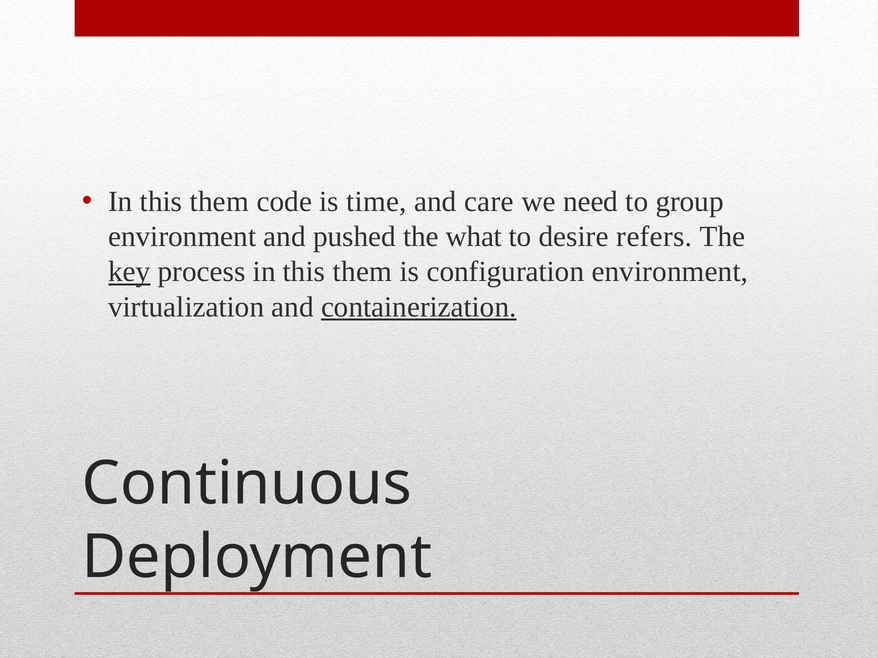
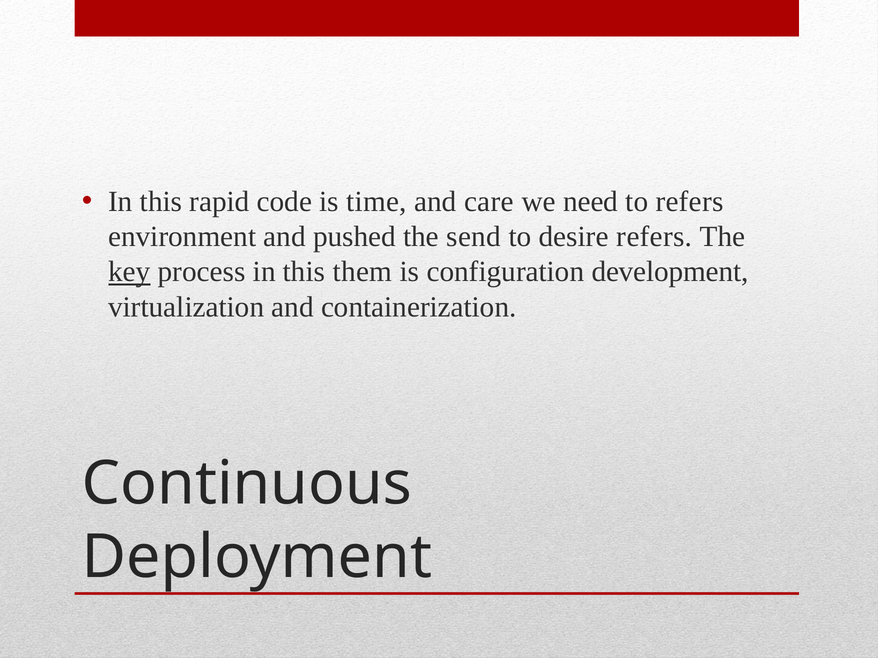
them at (219, 202): them -> rapid
to group: group -> refers
what: what -> send
configuration environment: environment -> development
containerization underline: present -> none
